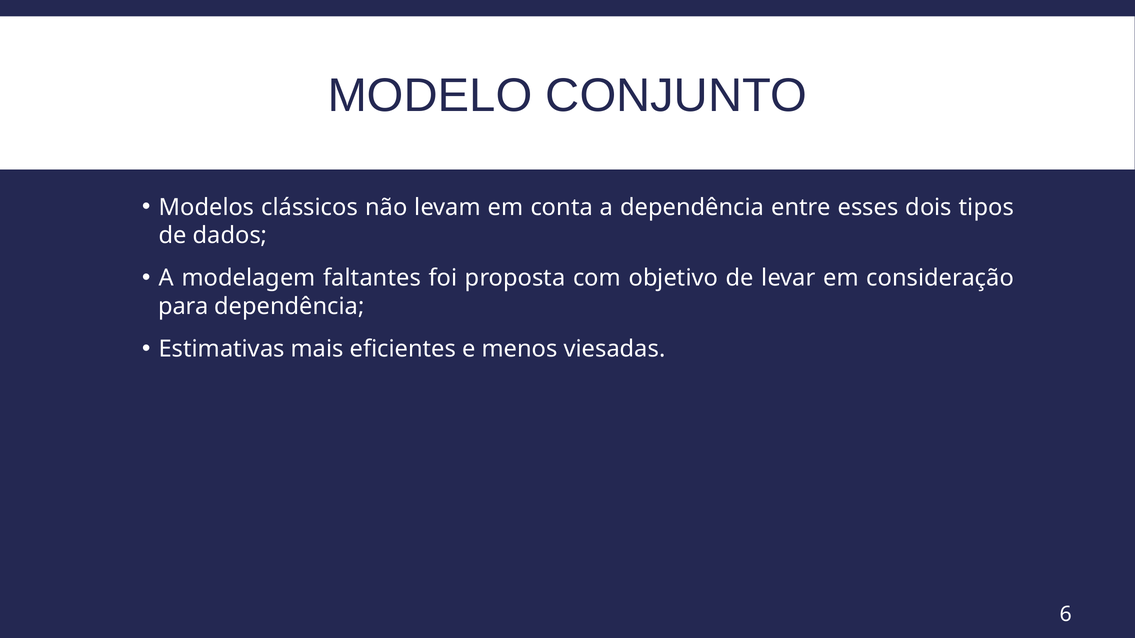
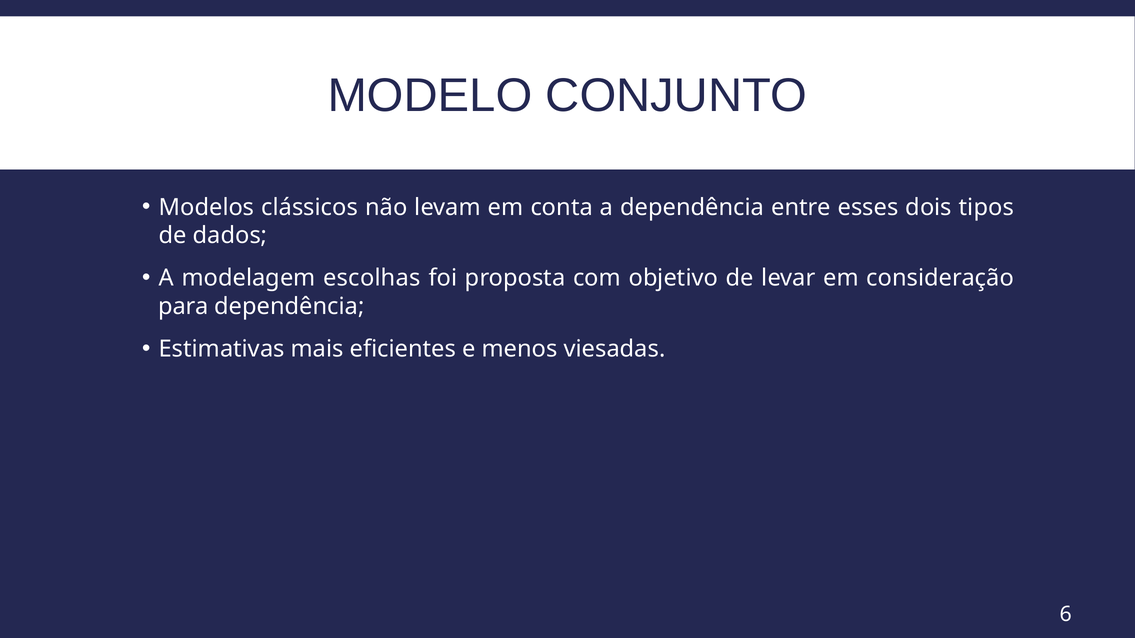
faltantes: faltantes -> escolhas
